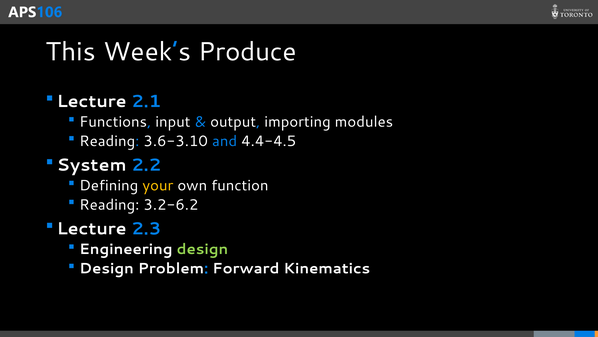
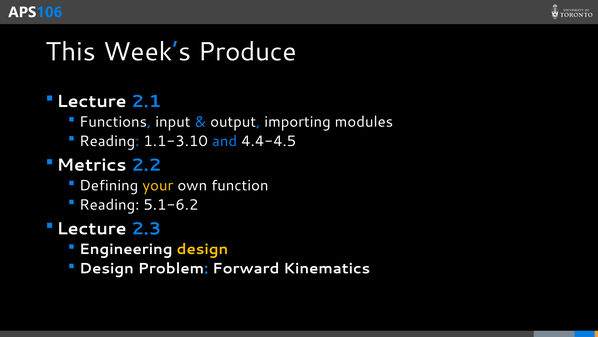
3.6-3.10: 3.6-3.10 -> 1.1-3.10
System: System -> Metrics
3.2-6.2: 3.2-6.2 -> 5.1-6.2
design at (202, 249) colour: light green -> yellow
